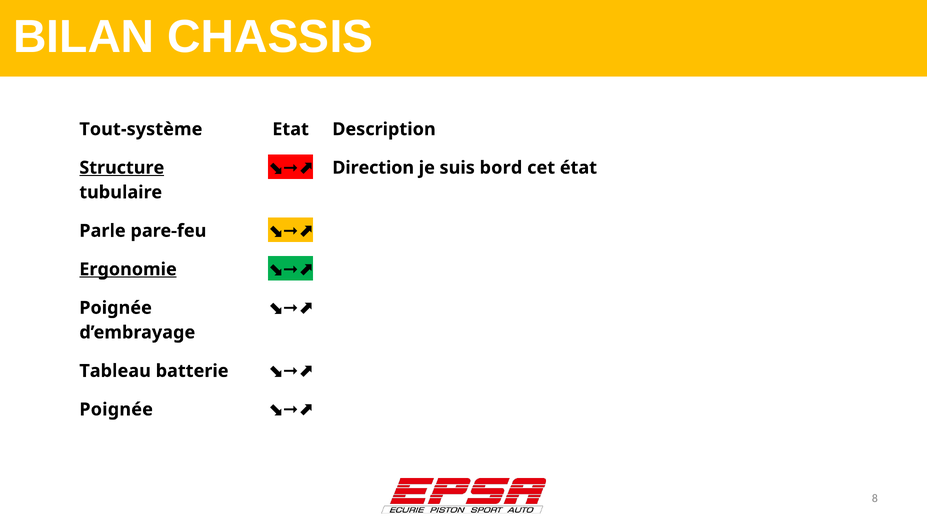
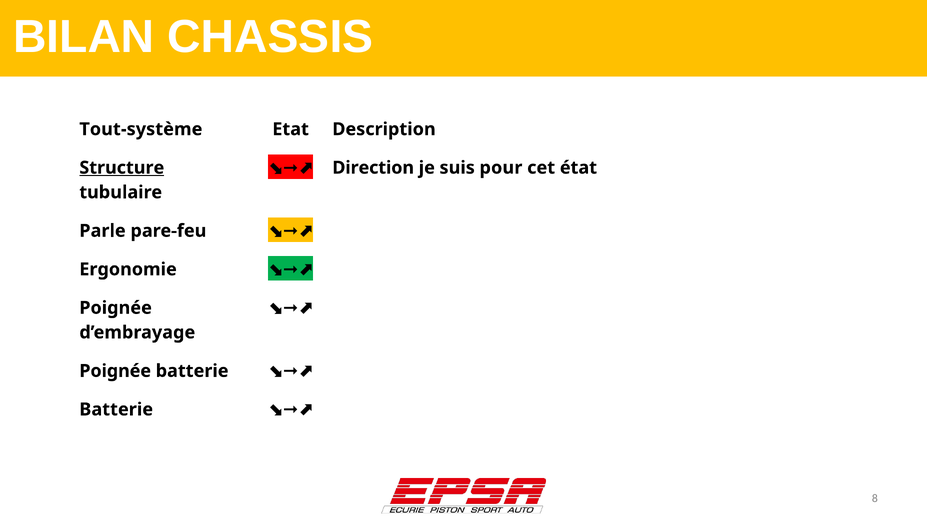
bord: bord -> pour
Ergonomie underline: present -> none
Tableau at (115, 371): Tableau -> Poignée
Poignée at (116, 409): Poignée -> Batterie
